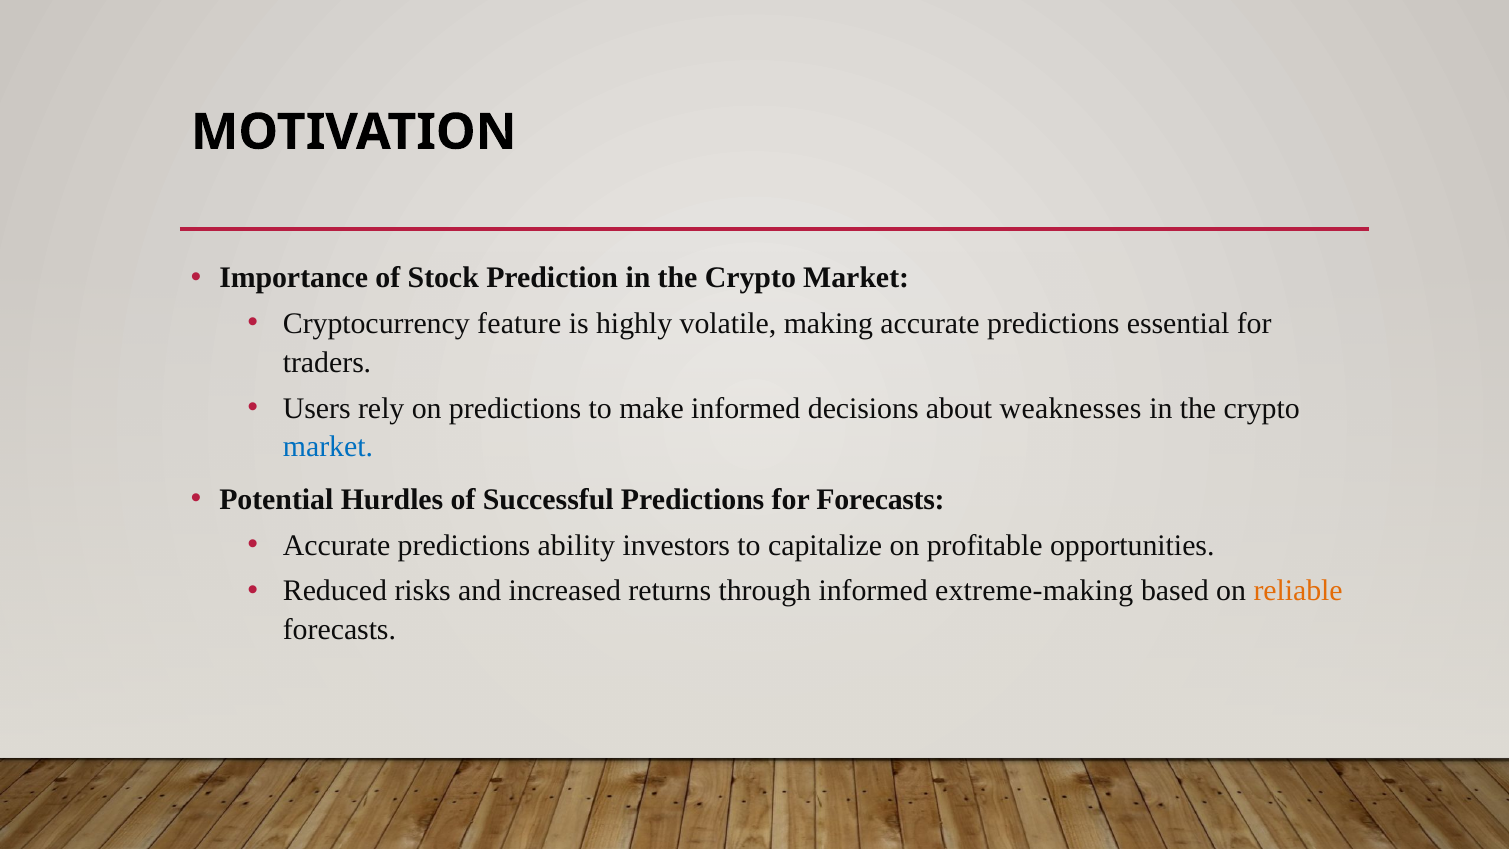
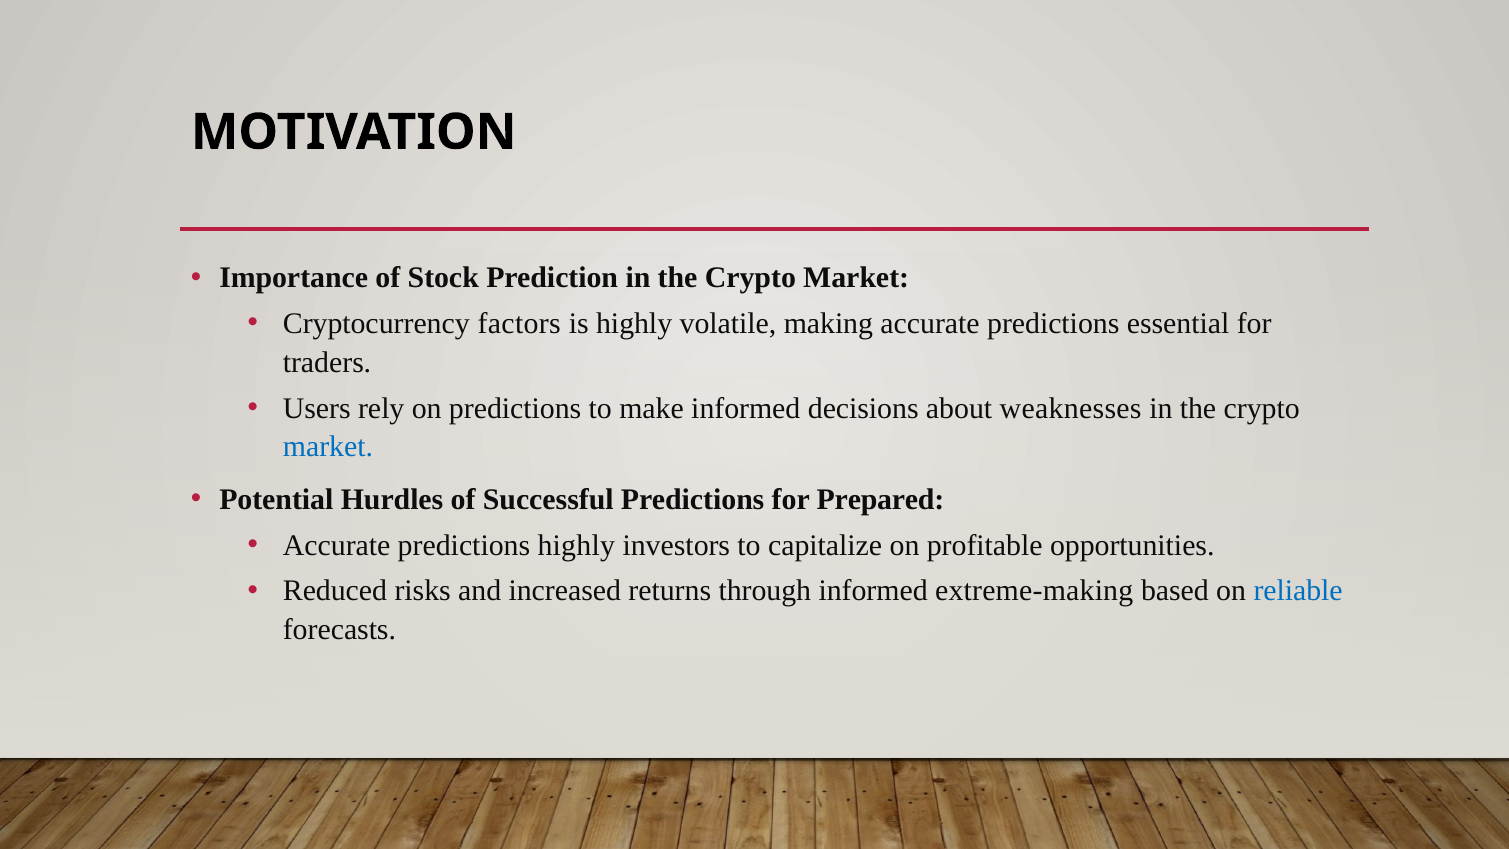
feature: feature -> factors
for Forecasts: Forecasts -> Prepared
predictions ability: ability -> highly
reliable colour: orange -> blue
